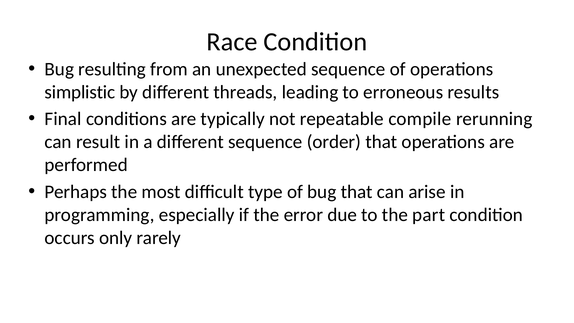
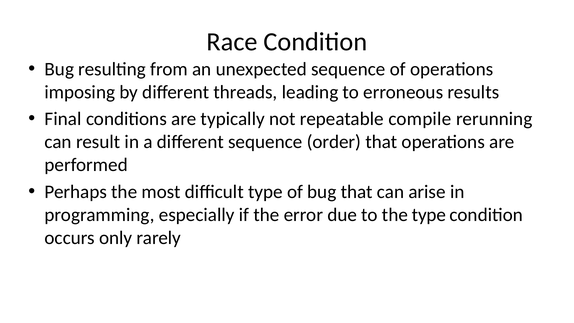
simplistic: simplistic -> imposing
the part: part -> type
